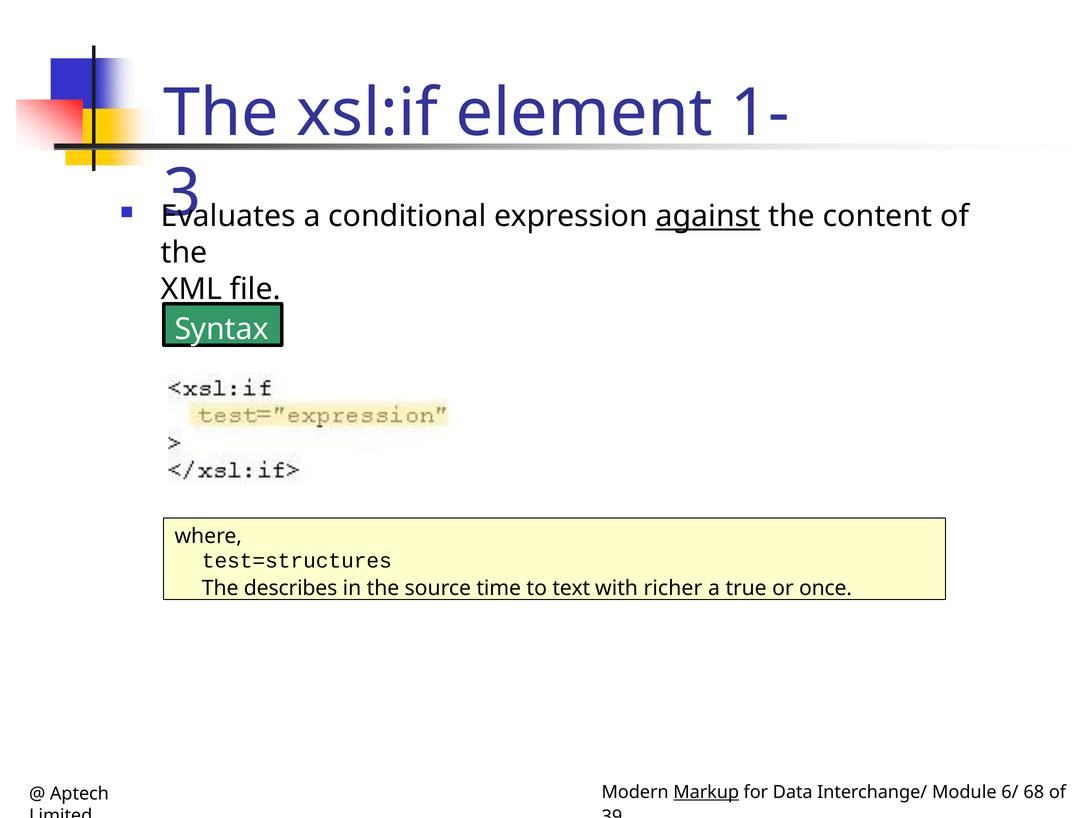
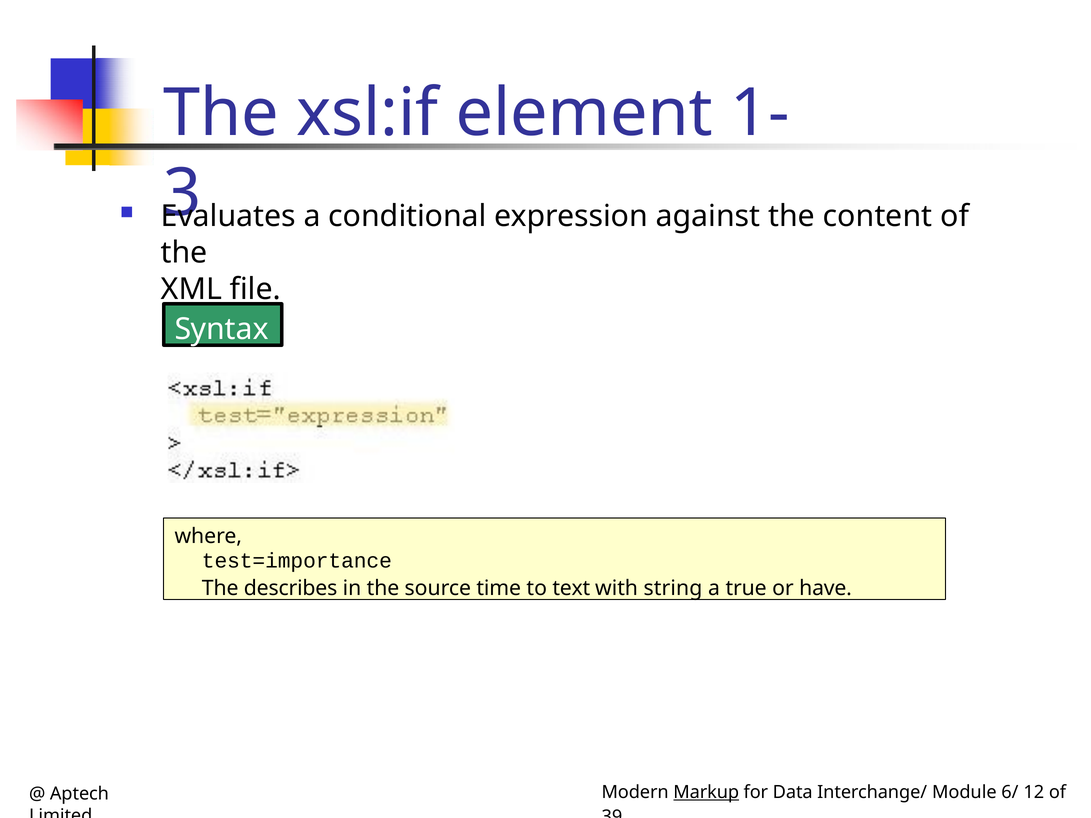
against underline: present -> none
test=structures: test=structures -> test=importance
richer: richer -> string
once: once -> have
68: 68 -> 12
